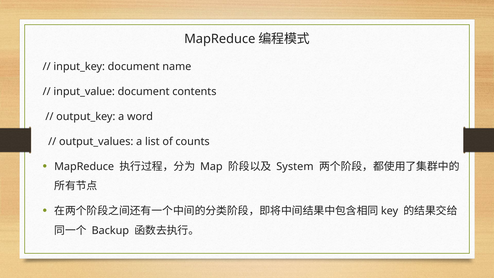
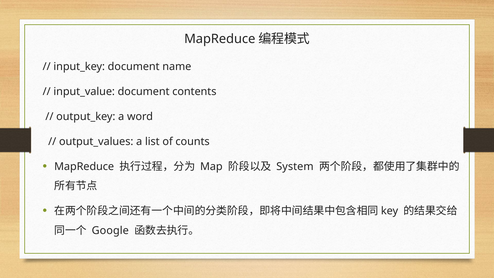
Backup: Backup -> Google
